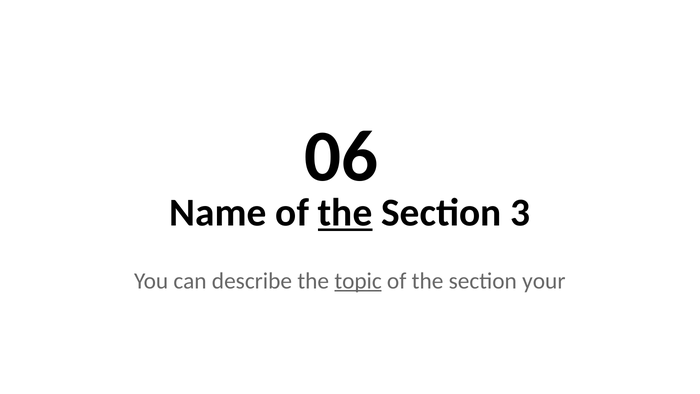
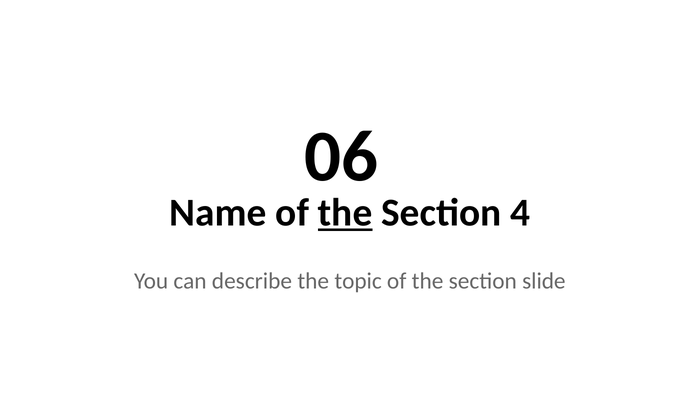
3: 3 -> 4
topic underline: present -> none
your: your -> slide
